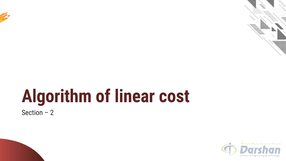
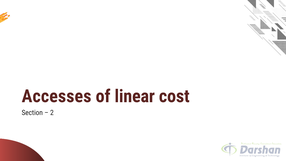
Algorithm: Algorithm -> Accesses
